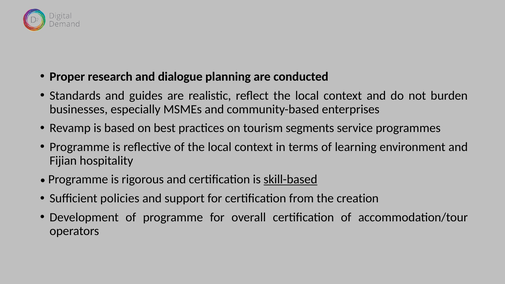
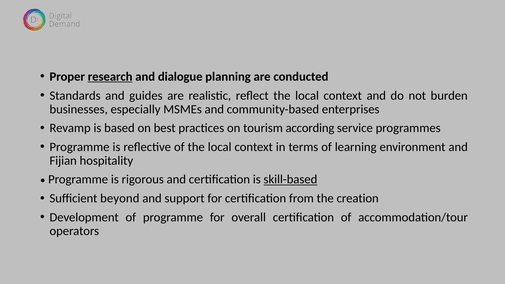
research underline: none -> present
segments: segments -> according
policies: policies -> beyond
